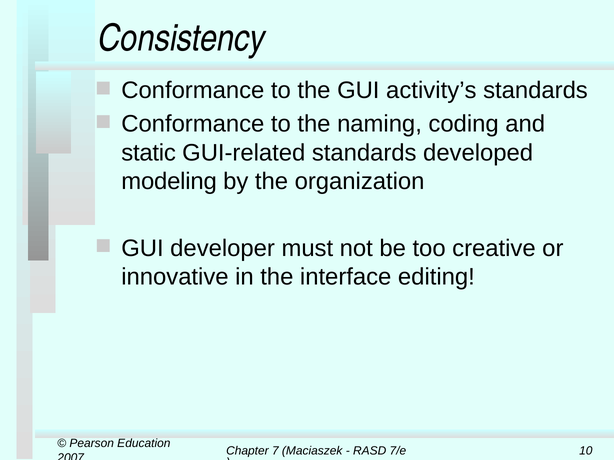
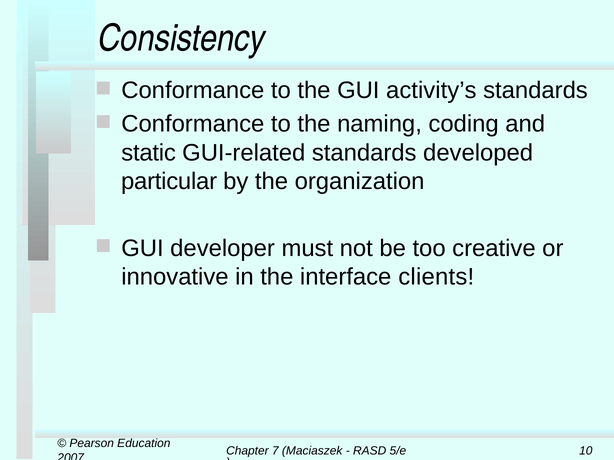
modeling: modeling -> particular
editing: editing -> clients
7/e: 7/e -> 5/e
